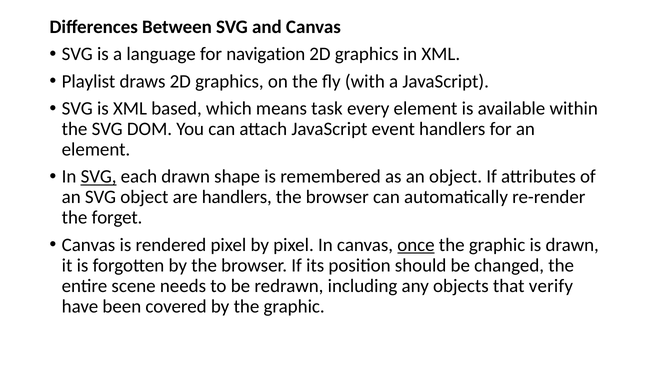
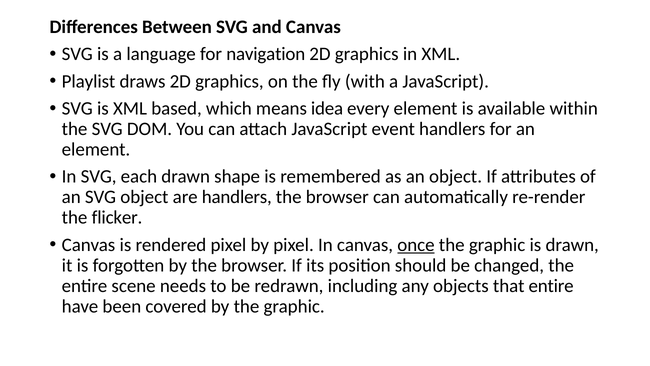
task: task -> idea
SVG at (99, 177) underline: present -> none
forget: forget -> flicker
that verify: verify -> entire
